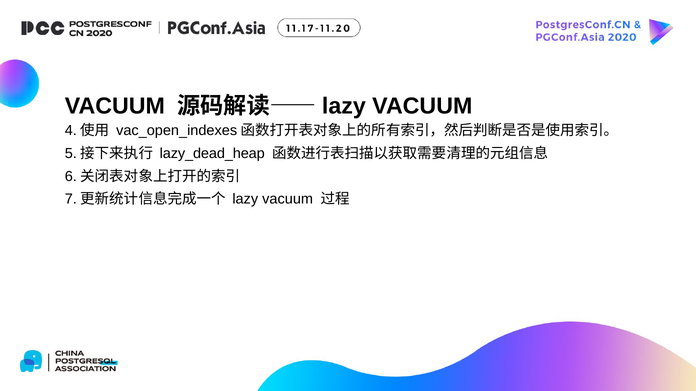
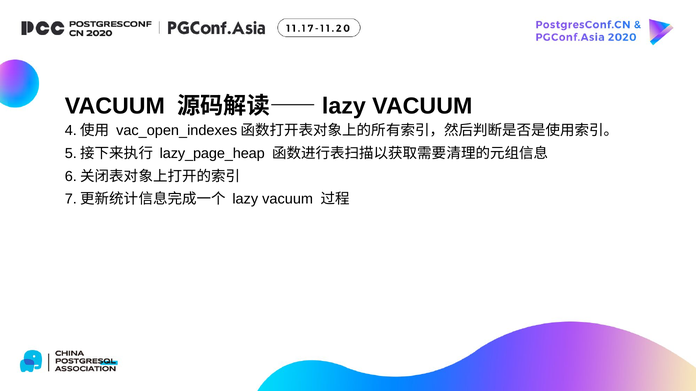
lazy_dead_heap: lazy_dead_heap -> lazy_page_heap
